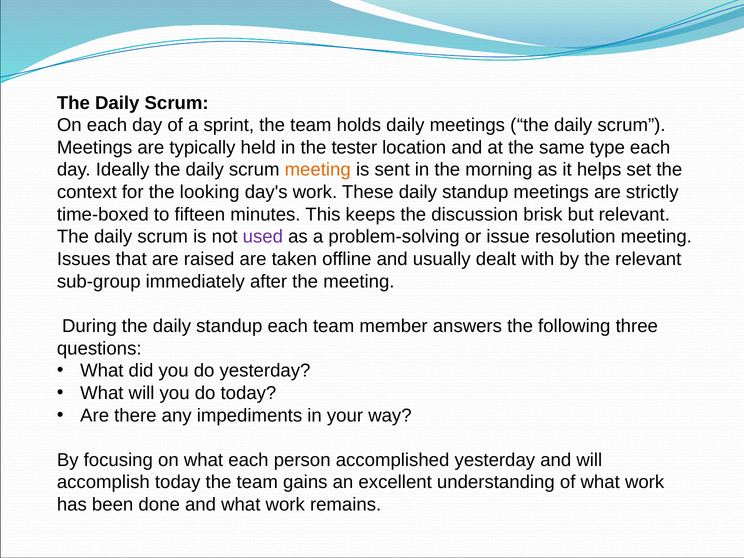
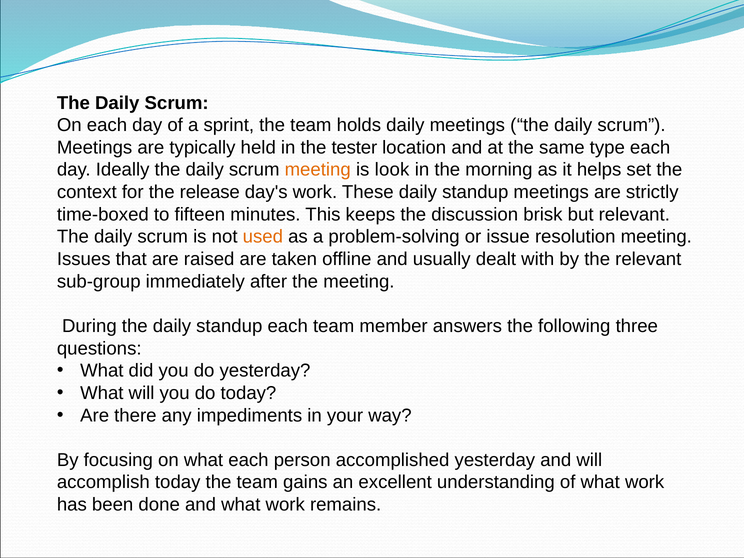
sent: sent -> look
looking: looking -> release
used colour: purple -> orange
